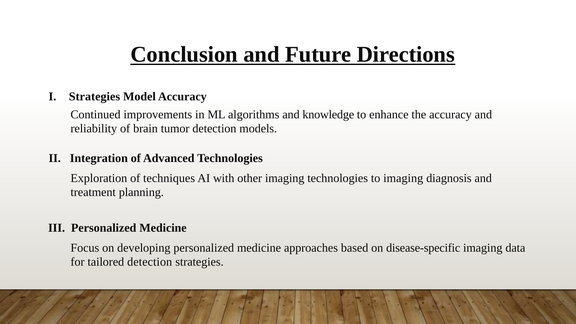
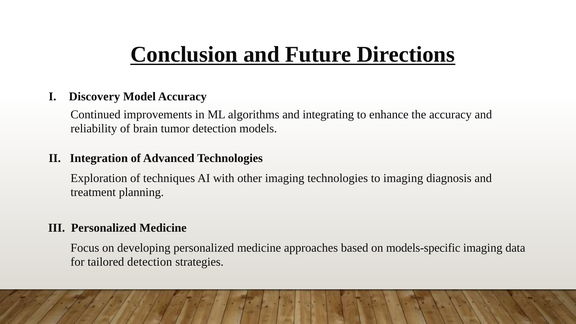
Strategies at (94, 96): Strategies -> Discovery
knowledge: knowledge -> integrating
disease-specific: disease-specific -> models-specific
